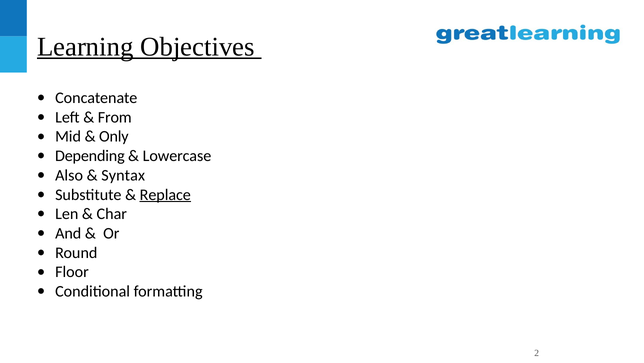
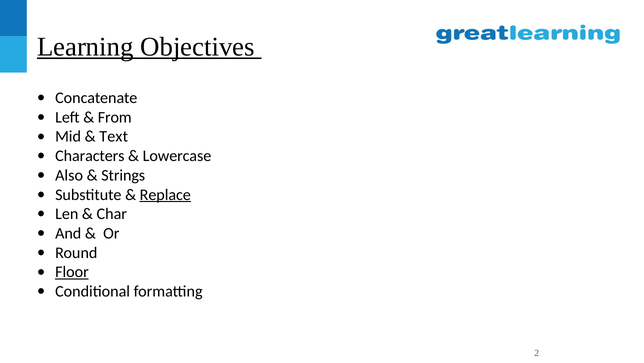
Only: Only -> Text
Depending: Depending -> Characters
Syntax: Syntax -> Strings
Floor underline: none -> present
